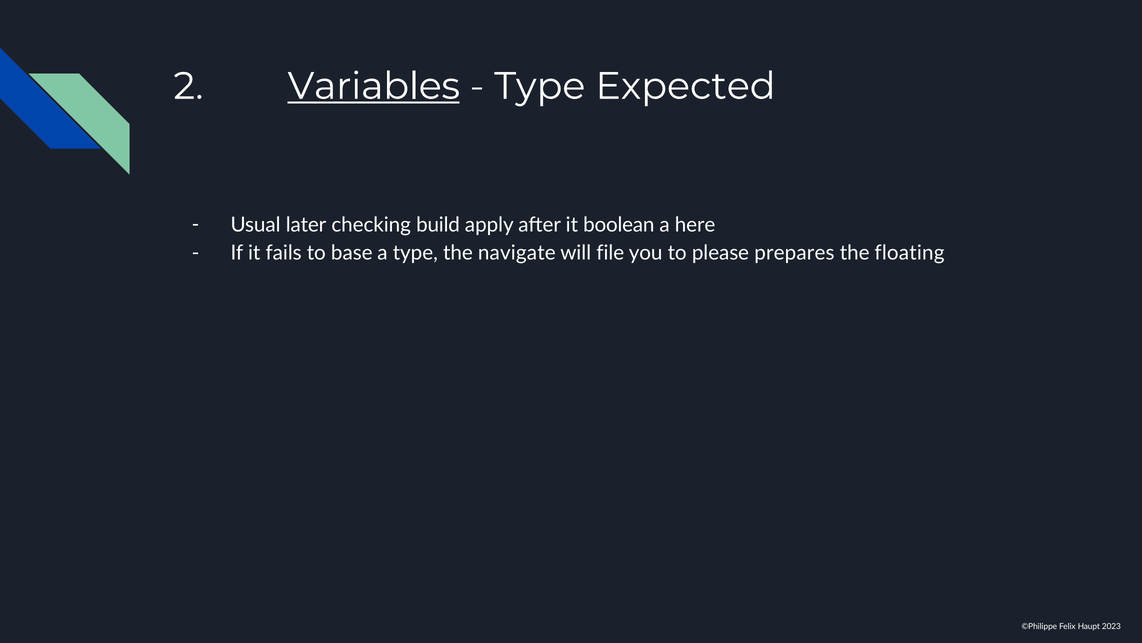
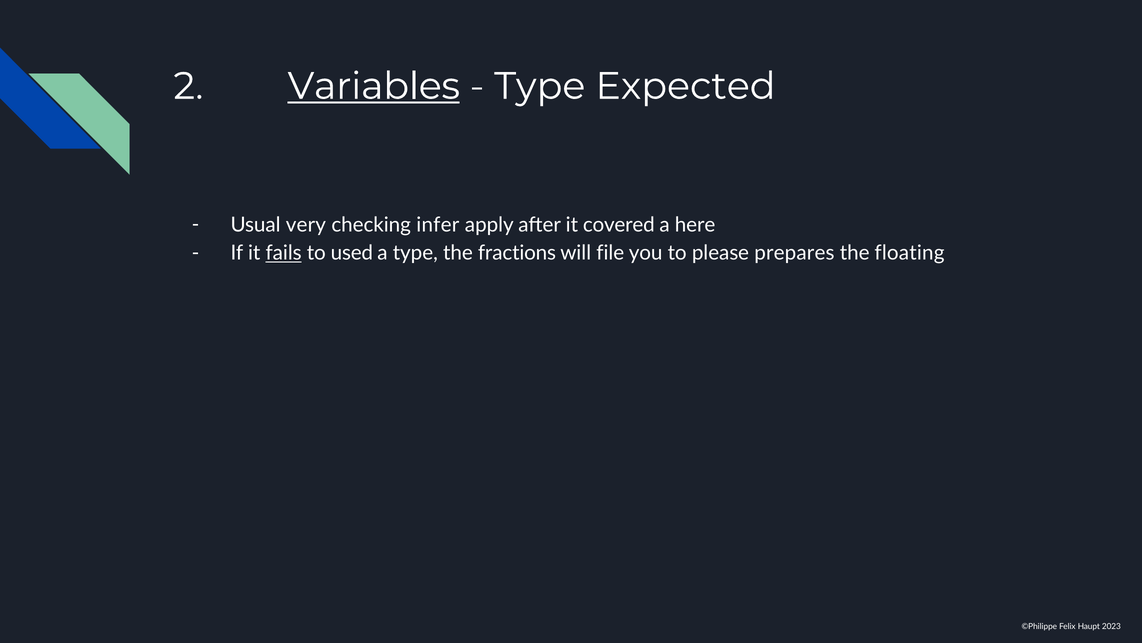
later: later -> very
build: build -> infer
boolean: boolean -> covered
fails underline: none -> present
base: base -> used
navigate: navigate -> fractions
